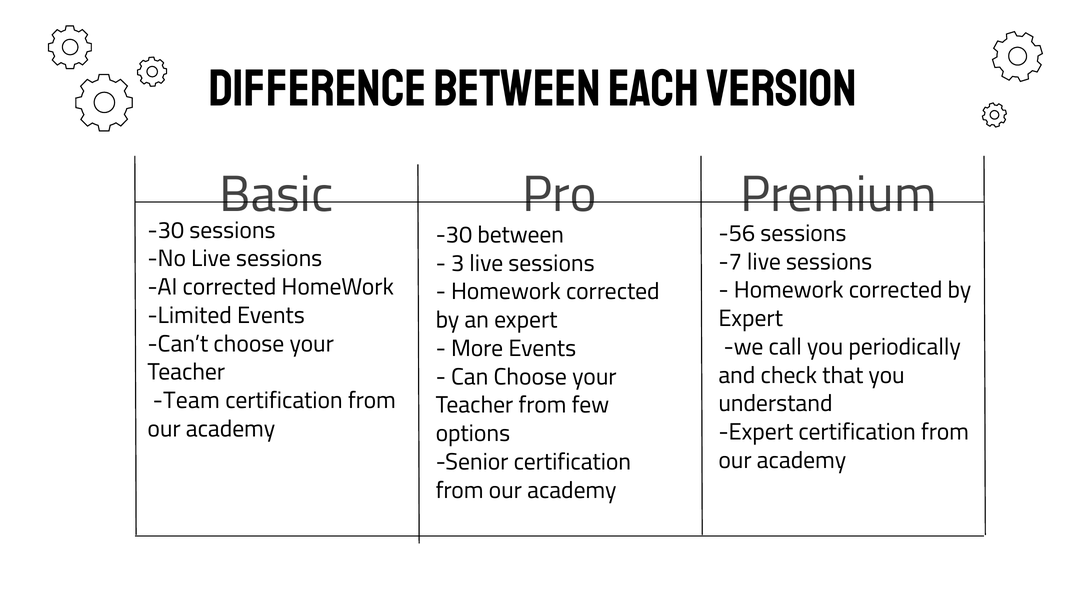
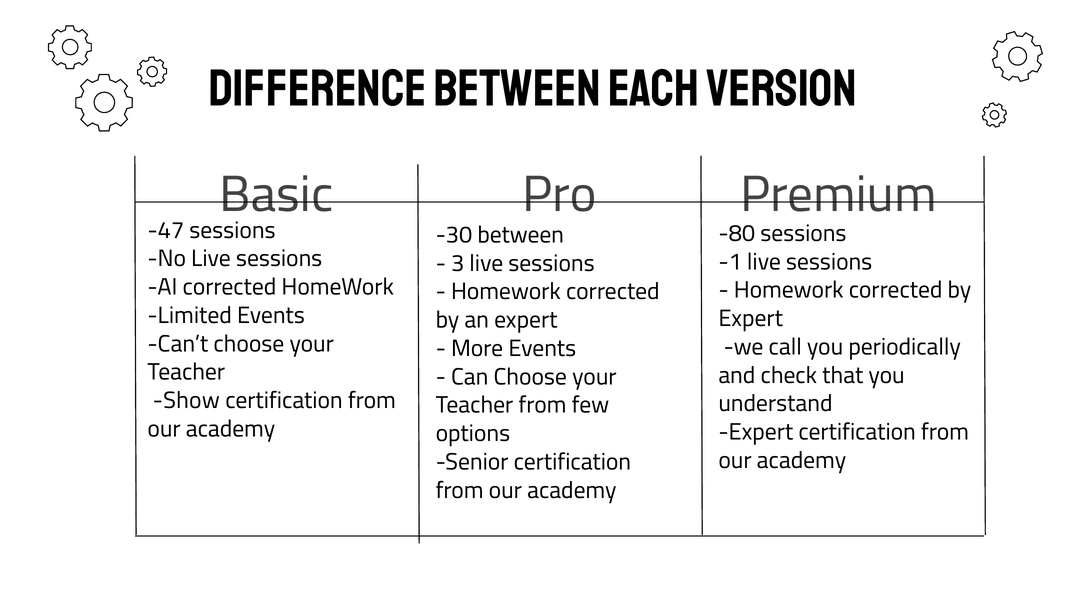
-30 at (166, 230): -30 -> -47
-56: -56 -> -80
-7: -7 -> -1
Team: Team -> Show
